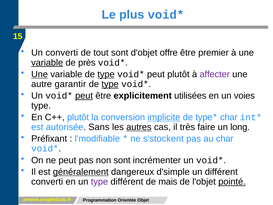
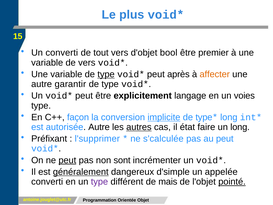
tout sont: sont -> vers
offre: offre -> bool
variable at (47, 63) underline: present -> none
de près: près -> vers
Une at (40, 74) underline: present -> none
peut plutôt: plutôt -> après
affecter colour: purple -> orange
type at (110, 84) underline: present -> none
peut at (84, 96) underline: present -> none
utilisées: utilisées -> langage
C++ plutôt: plutôt -> façon
char at (229, 117): char -> long
autorisée Sans: Sans -> Autre
très: très -> état
l'modifiable: l'modifiable -> l'supprimer
s'stockent: s'stockent -> s'calculée
au char: char -> peut
peut at (67, 160) underline: none -> present
un différent: différent -> appelée
